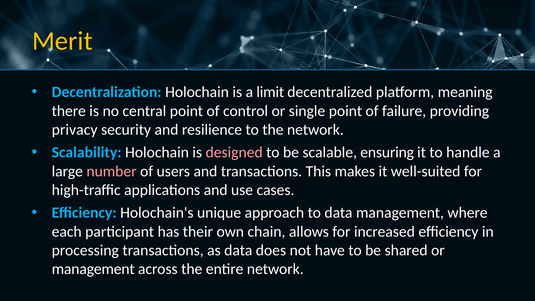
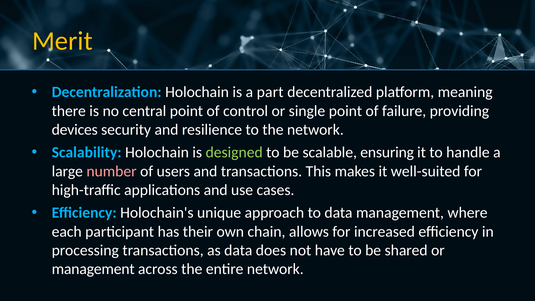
limit: limit -> part
privacy: privacy -> devices
designed colour: pink -> light green
